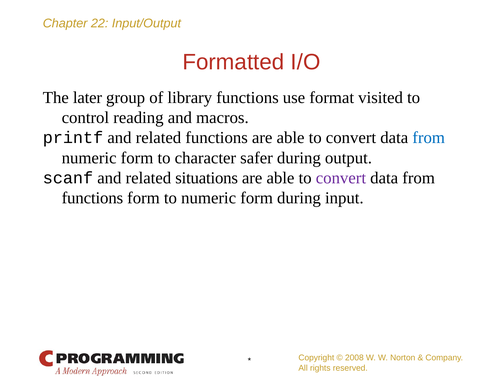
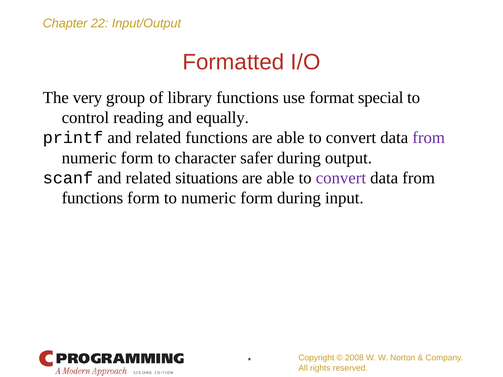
later: later -> very
visited: visited -> special
macros: macros -> equally
from at (429, 138) colour: blue -> purple
